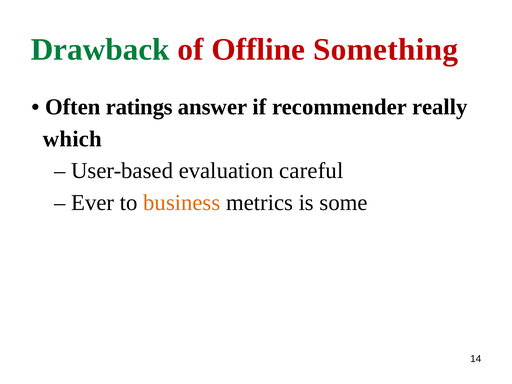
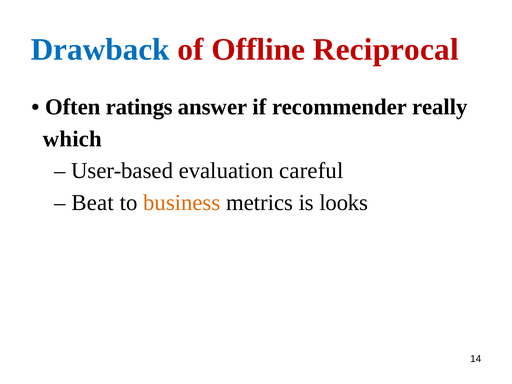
Drawback colour: green -> blue
Something: Something -> Reciprocal
Ever: Ever -> Beat
some: some -> looks
